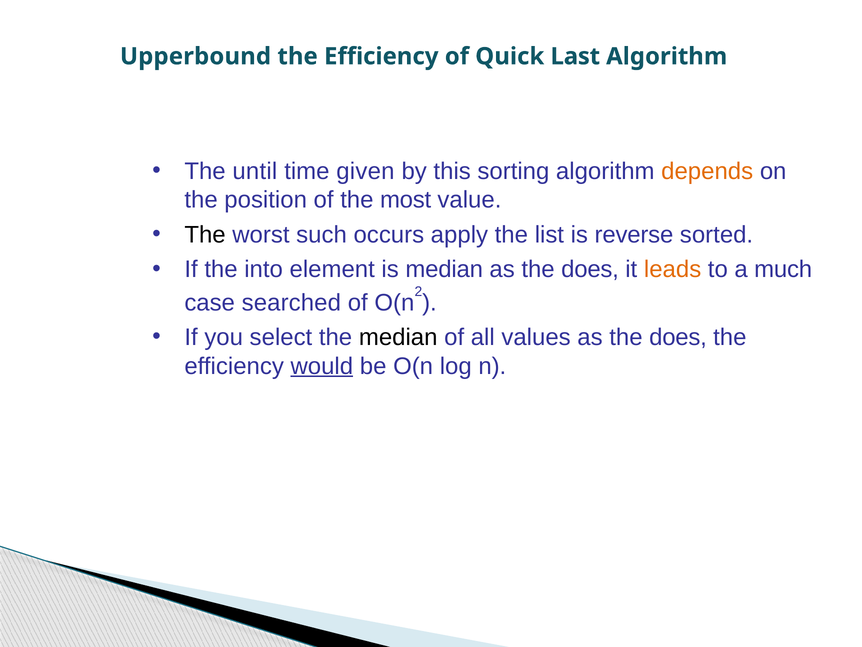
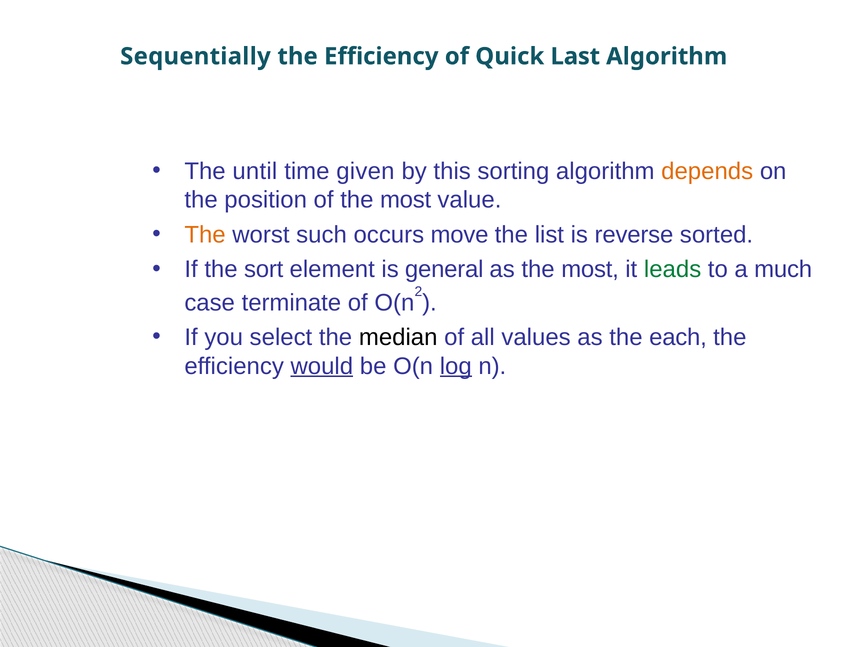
Upperbound: Upperbound -> Sequentially
The at (205, 235) colour: black -> orange
apply: apply -> move
into: into -> sort
is median: median -> general
does at (590, 269): does -> most
leads colour: orange -> green
searched: searched -> terminate
values as the does: does -> each
log underline: none -> present
